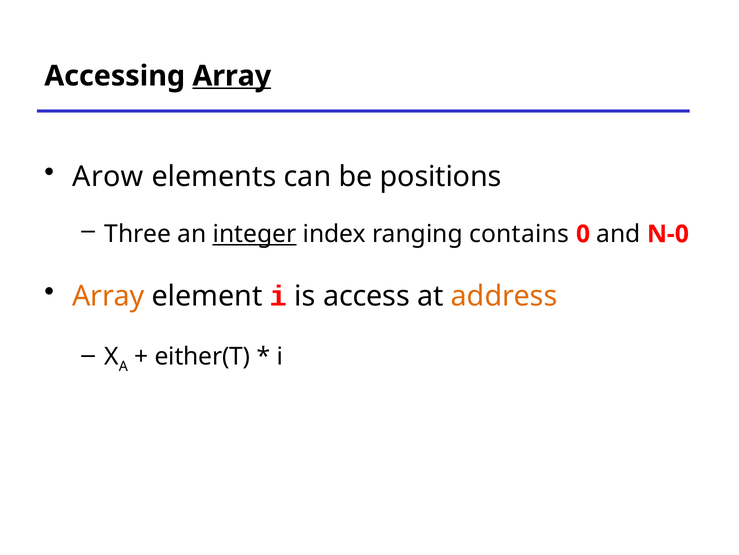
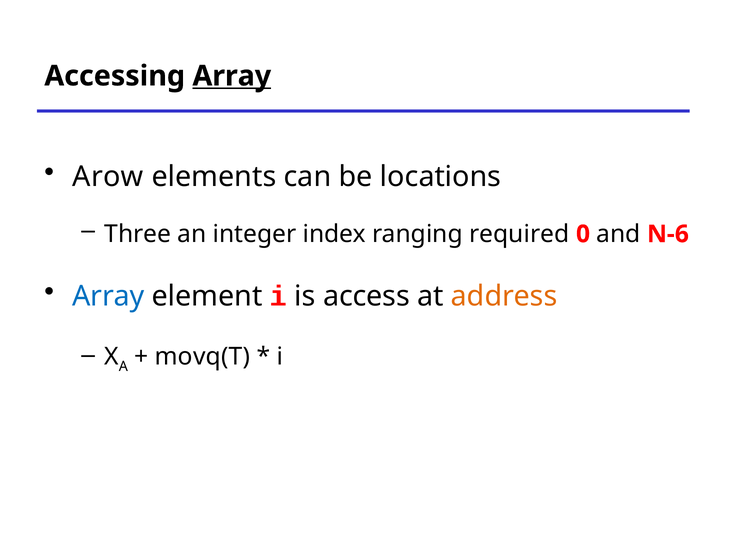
positions: positions -> locations
integer underline: present -> none
contains: contains -> required
N-0: N-0 -> N-6
Array at (108, 296) colour: orange -> blue
either(T: either(T -> movq(T
